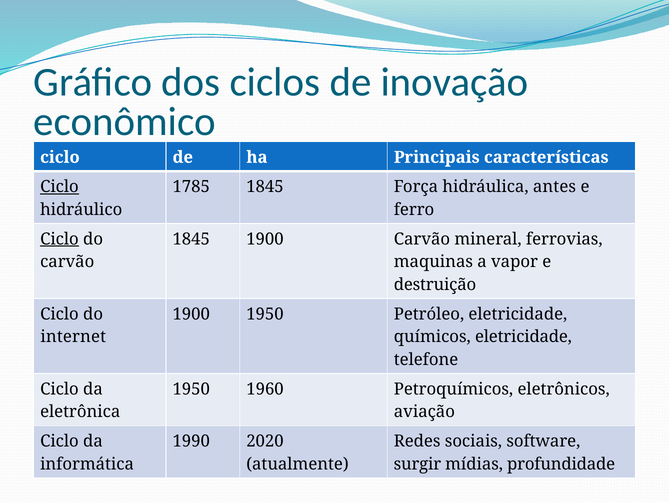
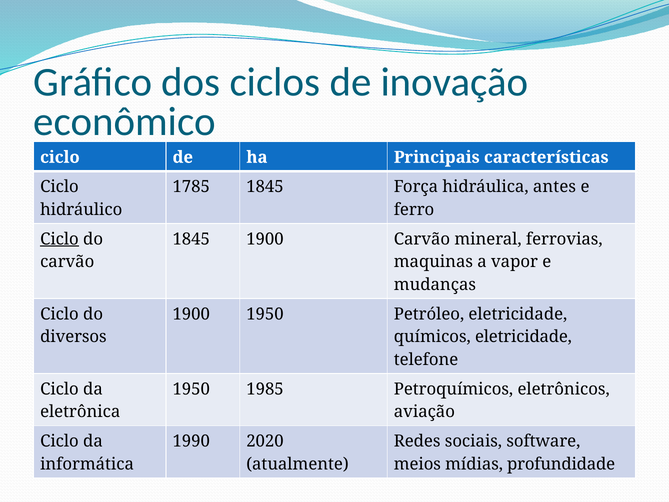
Ciclo at (59, 187) underline: present -> none
destruição: destruição -> mudanças
internet: internet -> diversos
1960: 1960 -> 1985
surgir: surgir -> meios
